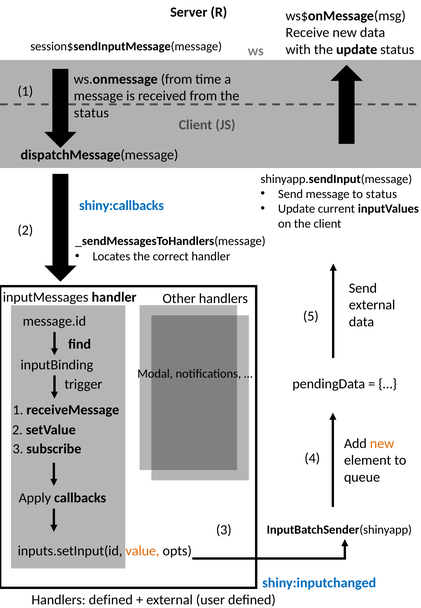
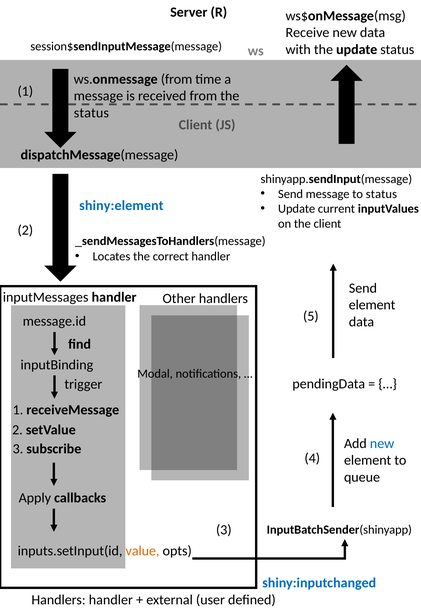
shiny:callbacks: shiny:callbacks -> shiny:element
external at (372, 305): external -> element
new at (382, 444) colour: orange -> blue
Handlers defined: defined -> handler
